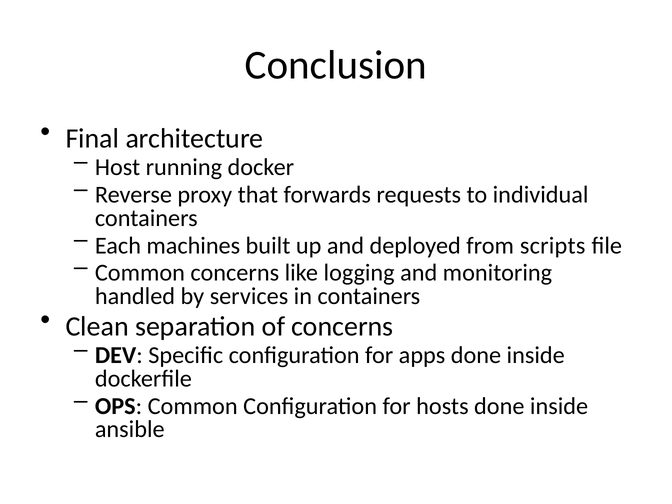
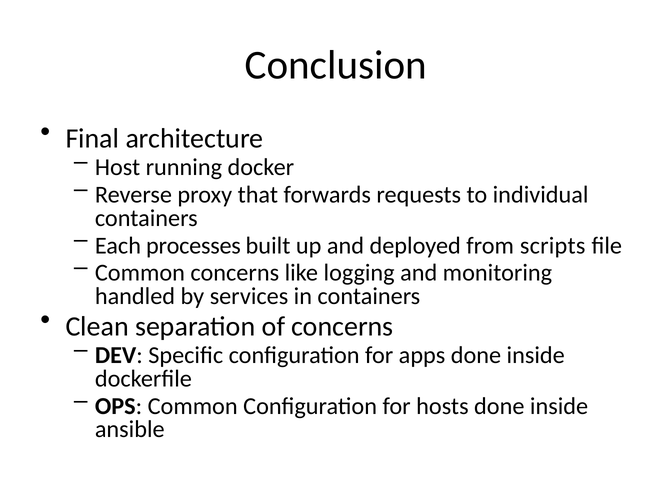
machines: machines -> processes
